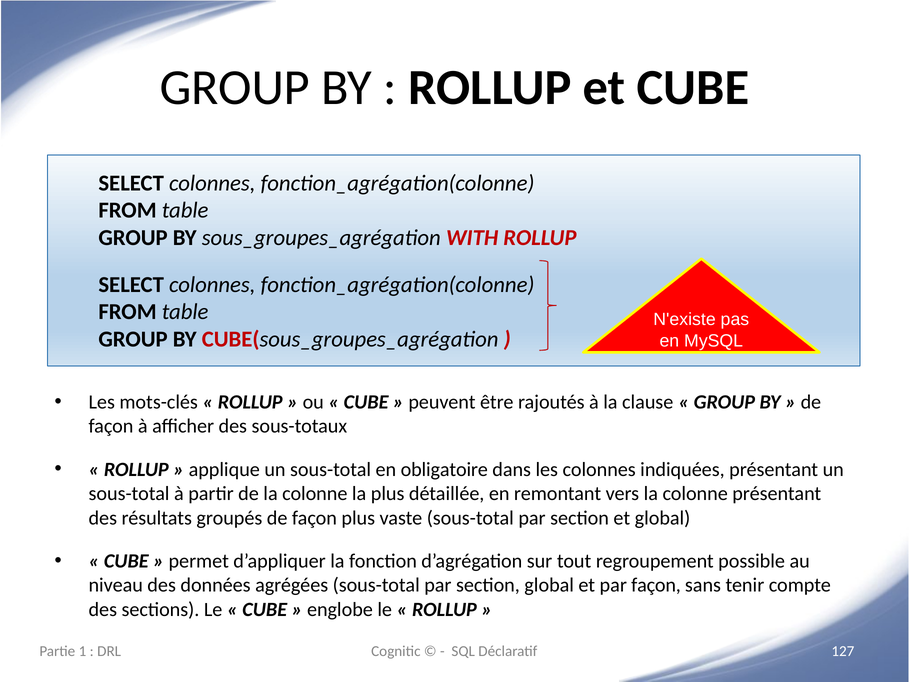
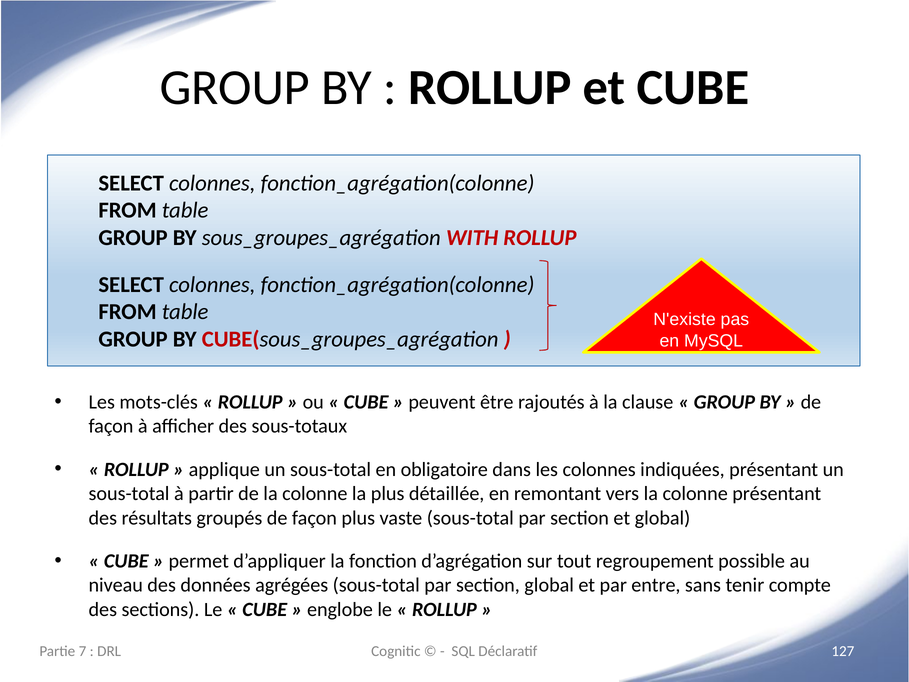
par façon: façon -> entre
1: 1 -> 7
